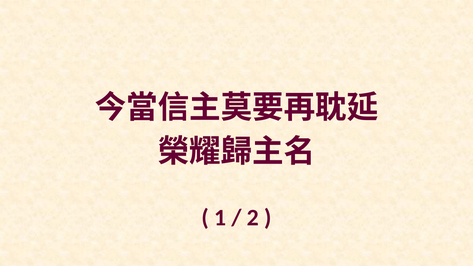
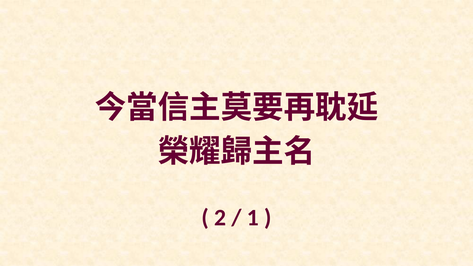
1: 1 -> 2
2: 2 -> 1
